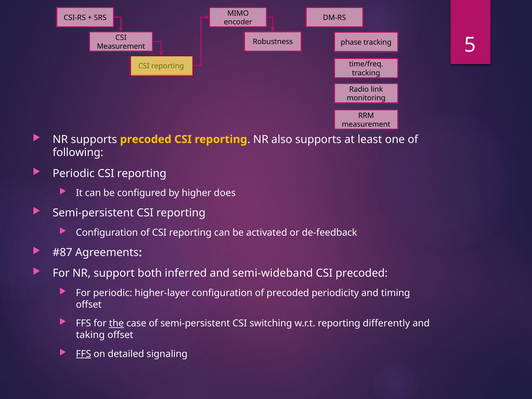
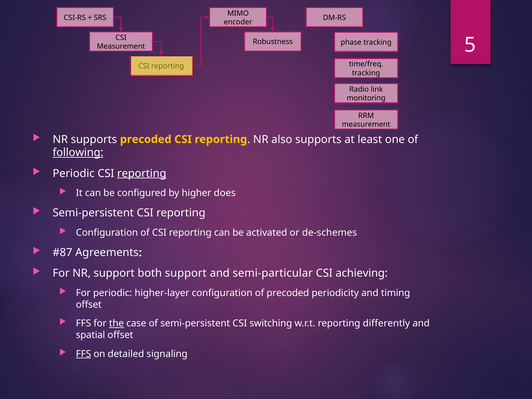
following underline: none -> present
reporting at (142, 173) underline: none -> present
de-feedback: de-feedback -> de-schemes
both inferred: inferred -> support
semi-wideband: semi-wideband -> semi-particular
CSI precoded: precoded -> achieving
taking: taking -> spatial
